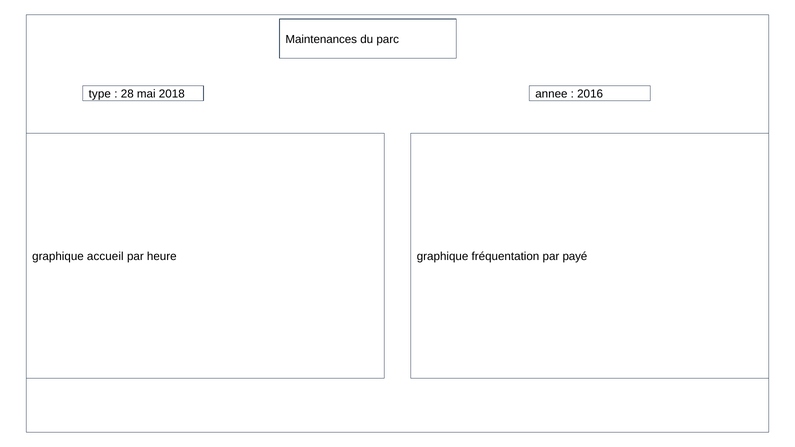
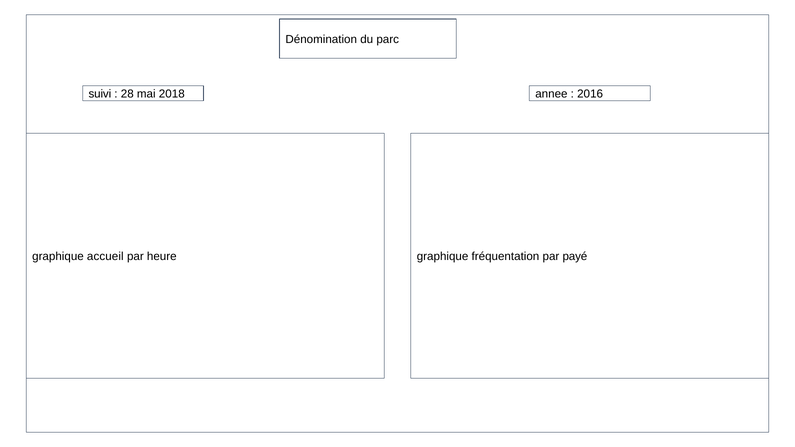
Maintenances: Maintenances -> Dénomination
type: type -> suivi
